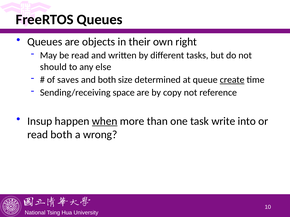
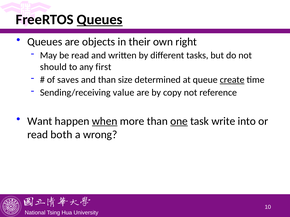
Queues at (100, 20) underline: none -> present
else: else -> first
and both: both -> than
space: space -> value
Insup: Insup -> Want
one underline: none -> present
